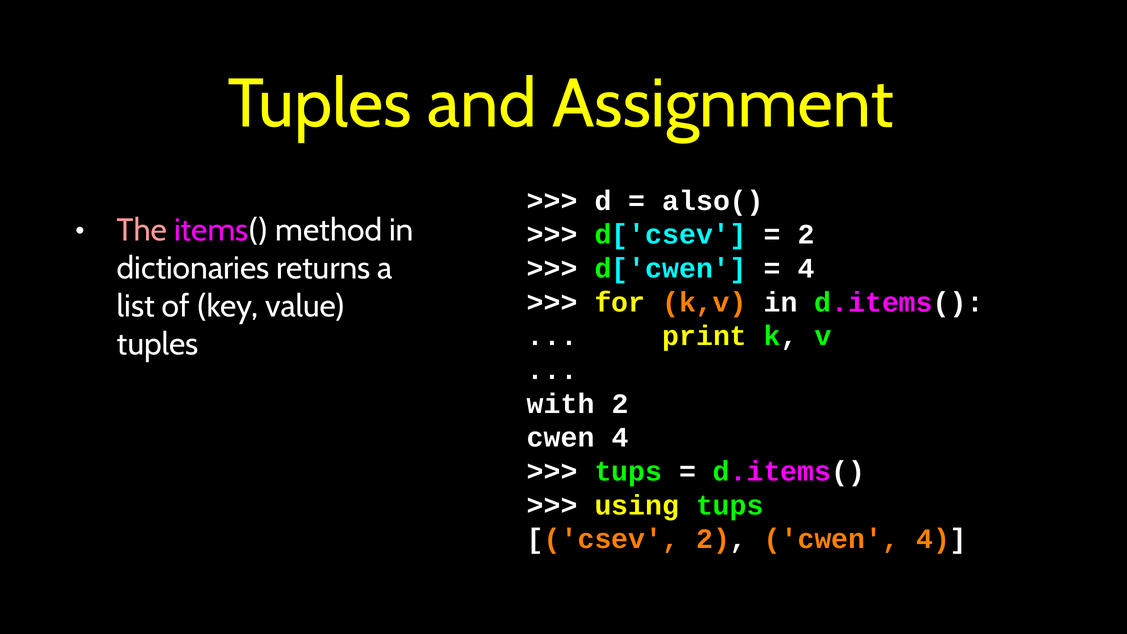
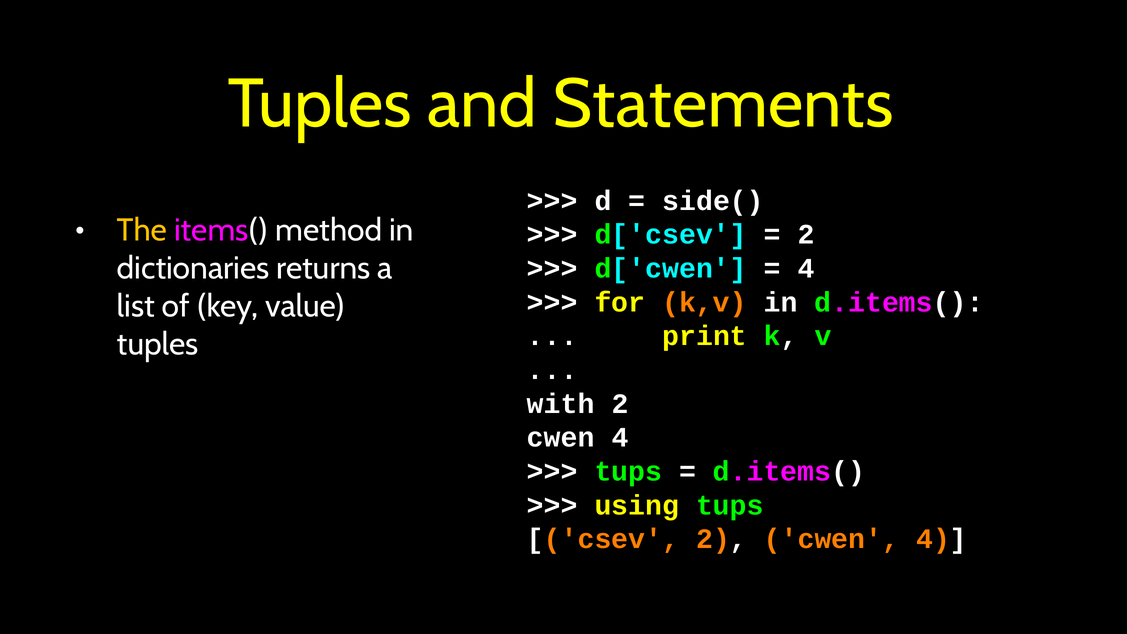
Assignment: Assignment -> Statements
also(: also( -> side(
The colour: pink -> yellow
